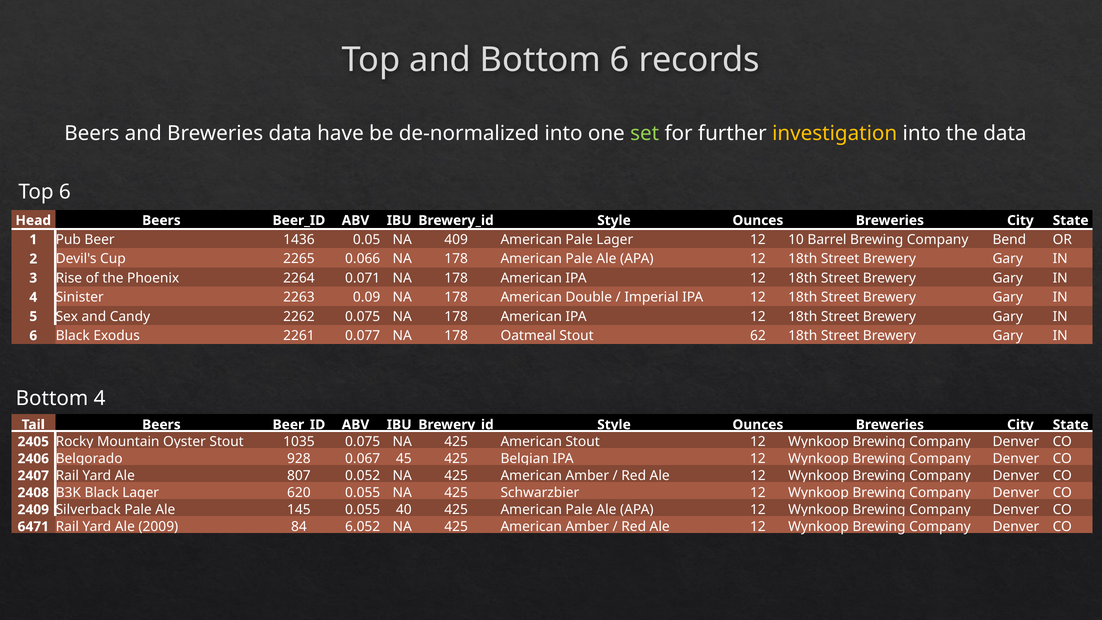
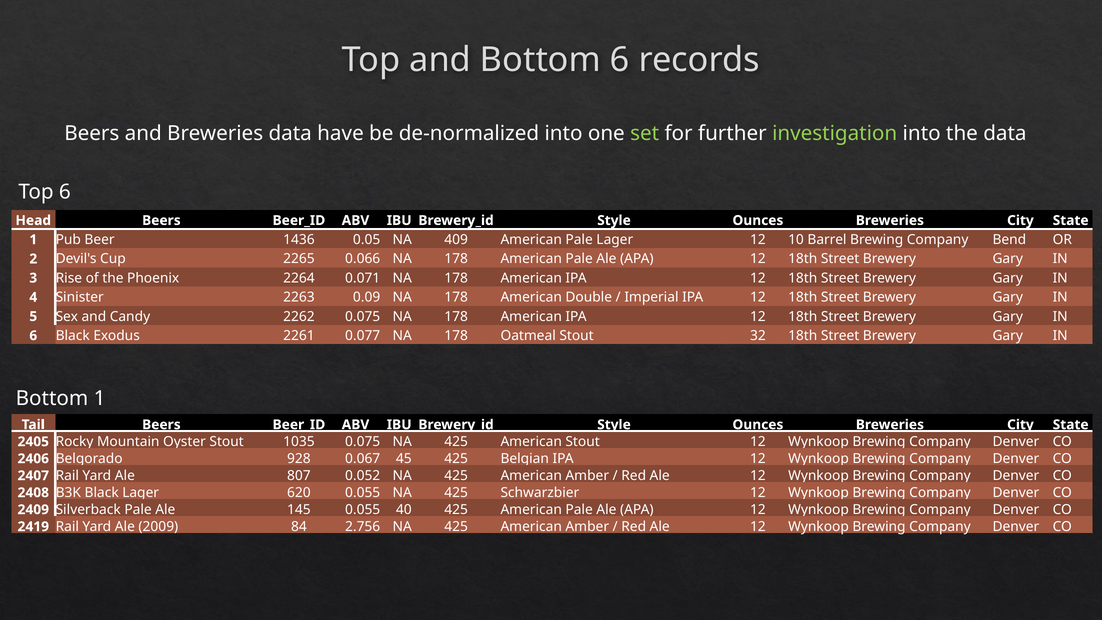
investigation colour: yellow -> light green
62: 62 -> 32
Bottom 4: 4 -> 1
6471: 6471 -> 2419
6.052: 6.052 -> 2.756
